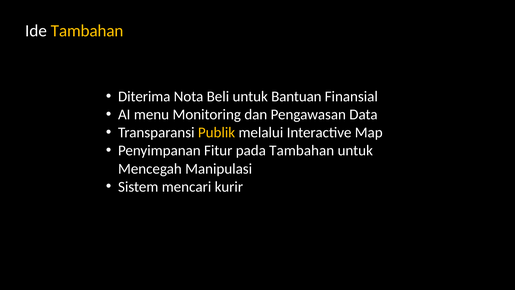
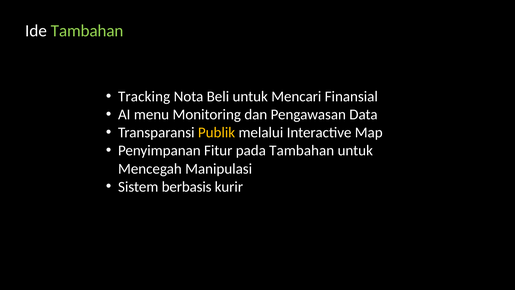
Tambahan at (87, 31) colour: yellow -> light green
Diterima: Diterima -> Tracking
Bantuan: Bantuan -> Mencari
mencari: mencari -> berbasis
